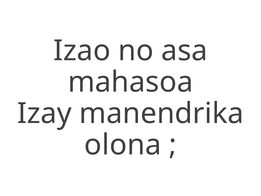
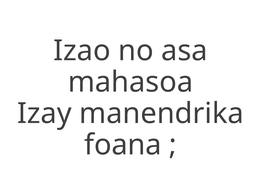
olona: olona -> foana
